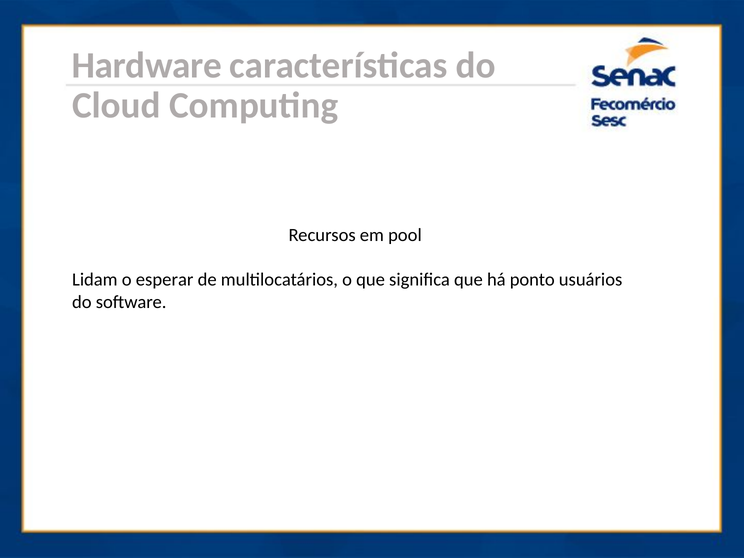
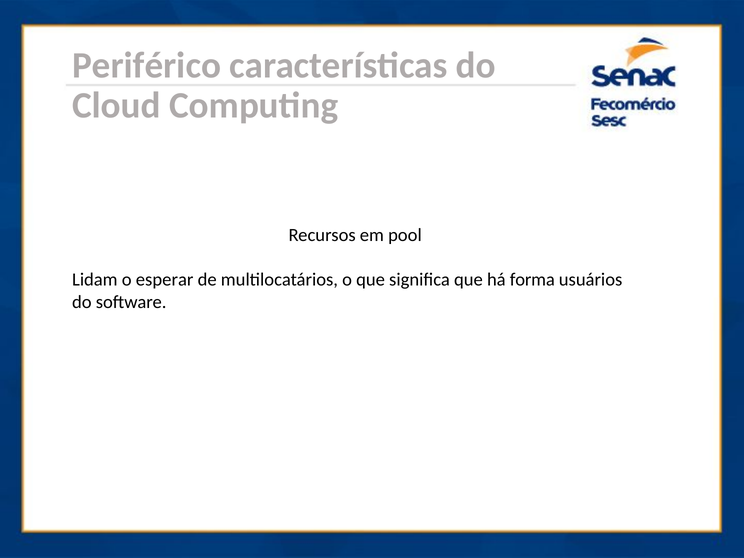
Hardware: Hardware -> Periférico
ponto: ponto -> forma
